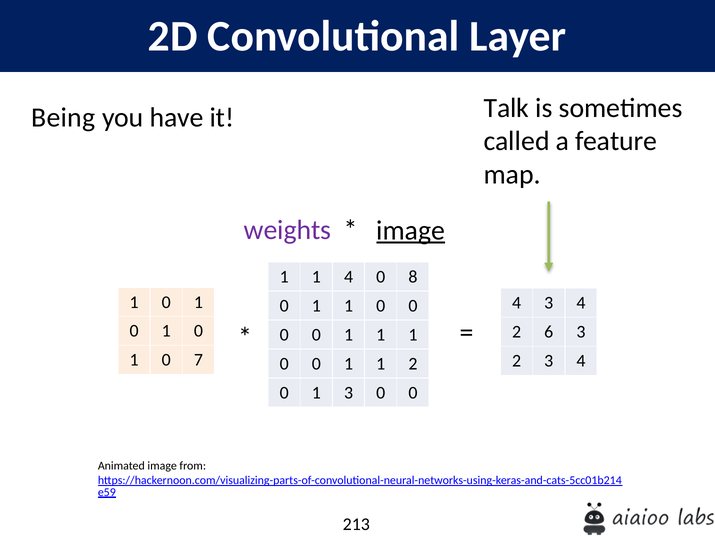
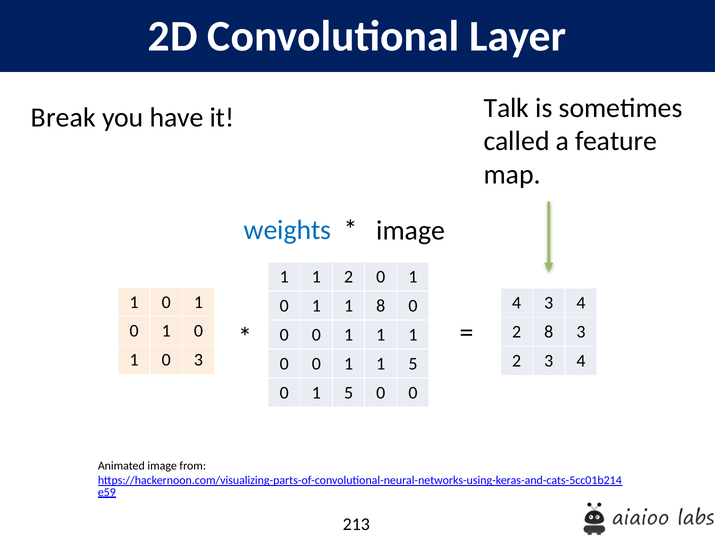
Being: Being -> Break
weights colour: purple -> blue
image at (411, 231) underline: present -> none
1 4: 4 -> 2
8 at (413, 277): 8 -> 1
0 1 1 0: 0 -> 8
2 6: 6 -> 8
0 7: 7 -> 3
1 1 2: 2 -> 5
0 1 3: 3 -> 5
